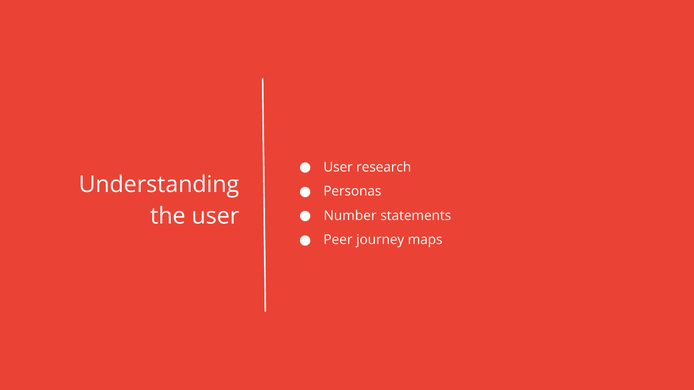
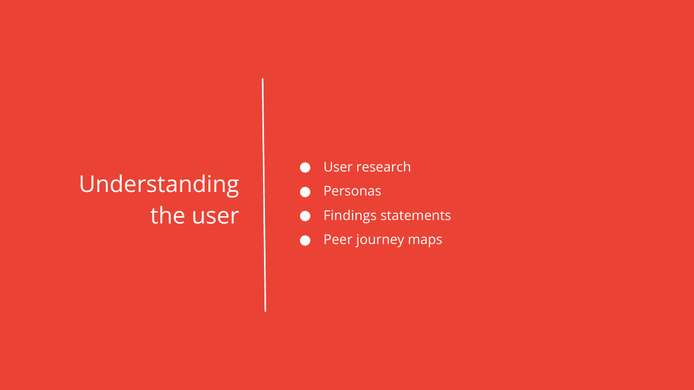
Number: Number -> Findings
